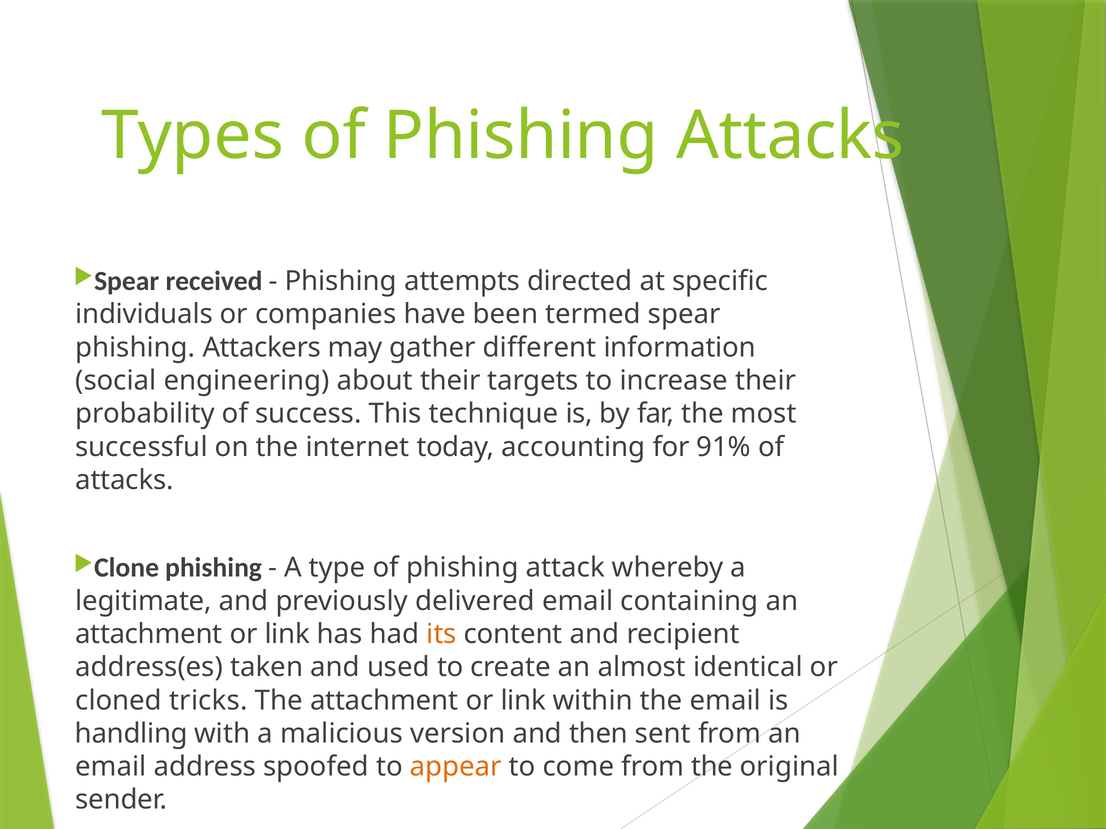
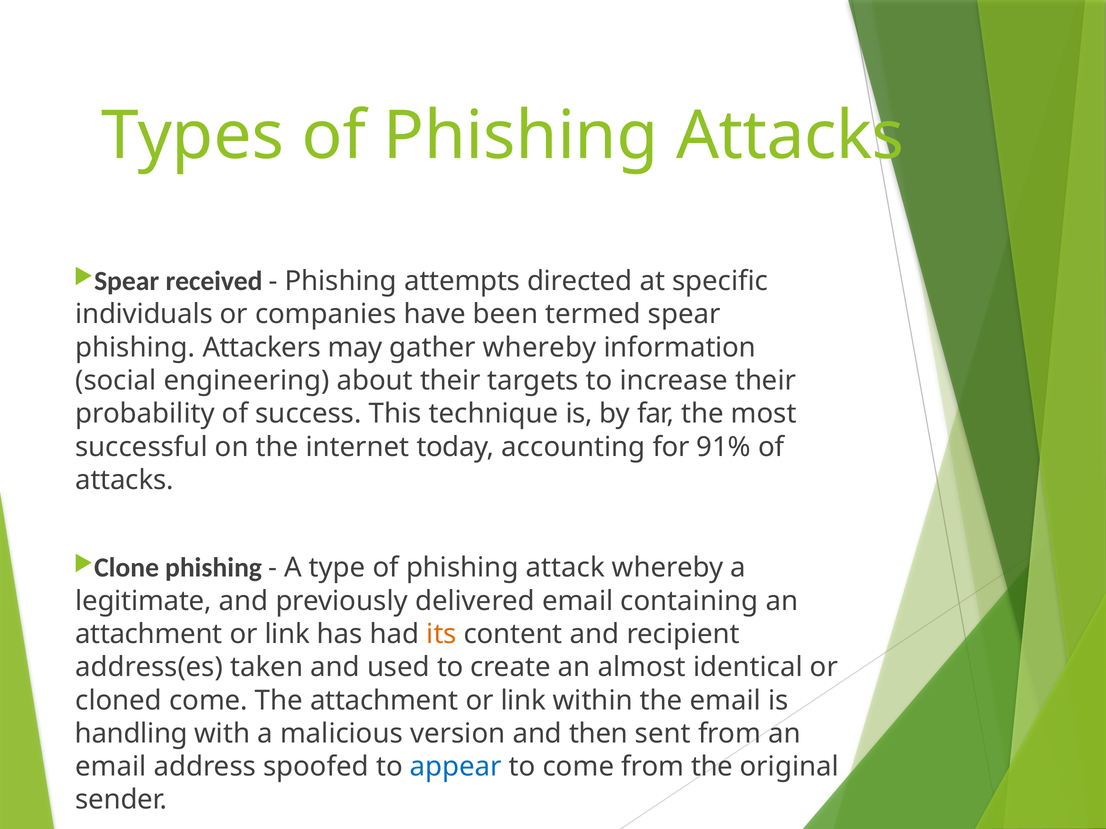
gather different: different -> whereby
cloned tricks: tricks -> come
appear colour: orange -> blue
